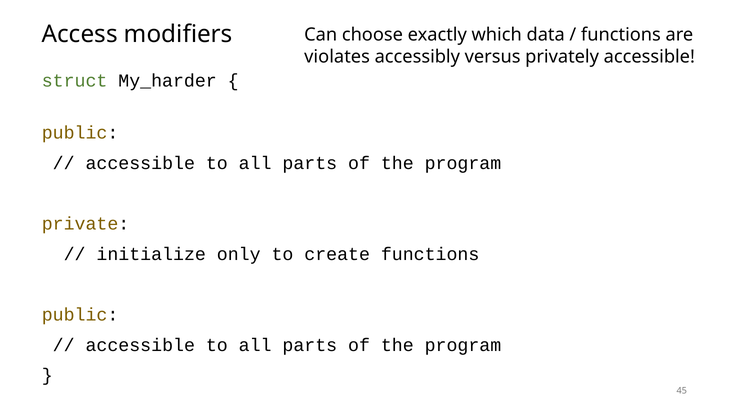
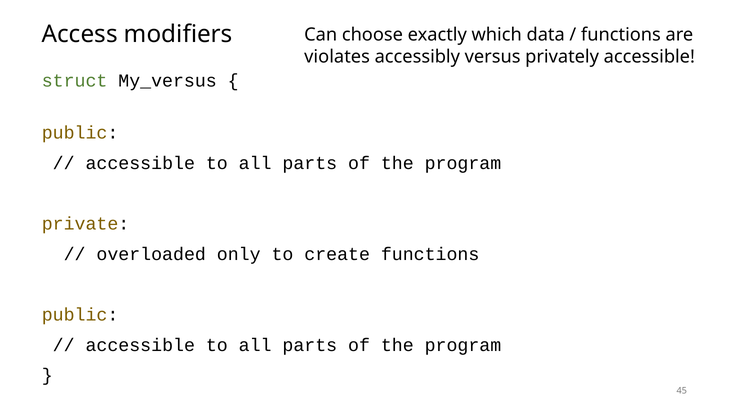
My_harder: My_harder -> My_versus
initialize: initialize -> overloaded
